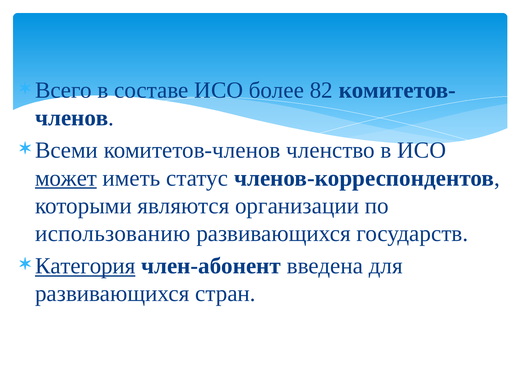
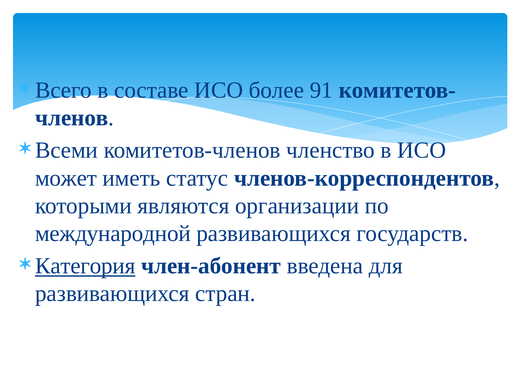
82: 82 -> 91
может underline: present -> none
использованию: использованию -> международной
